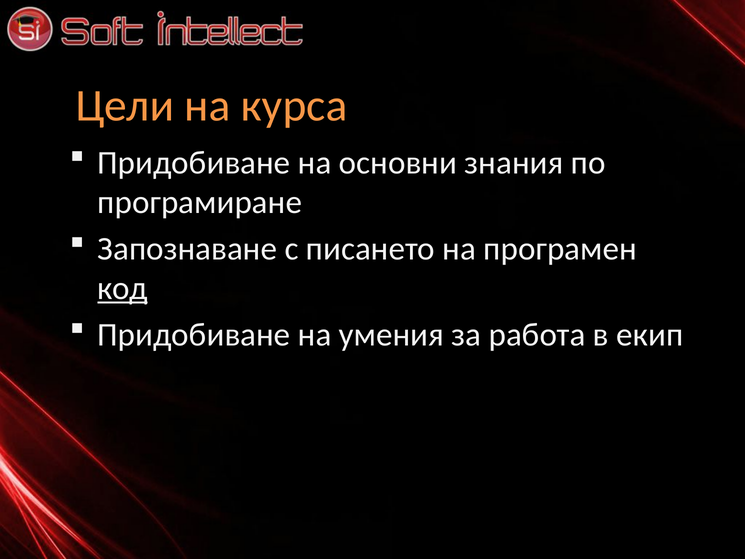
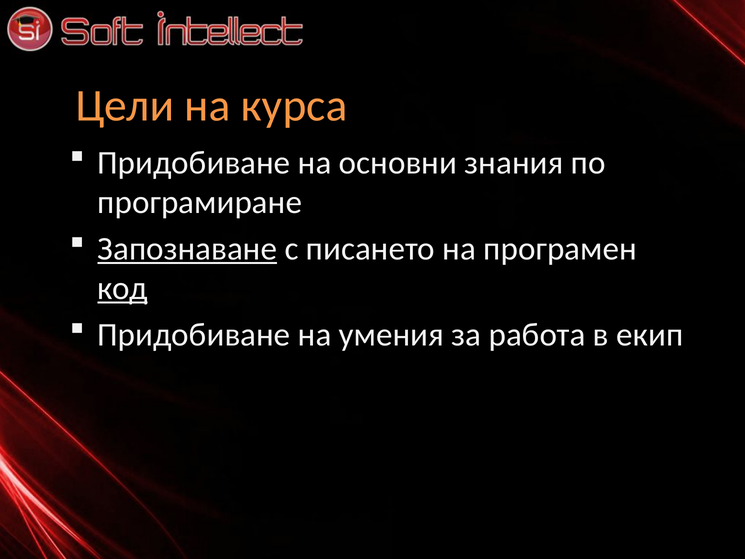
Запознаване underline: none -> present
